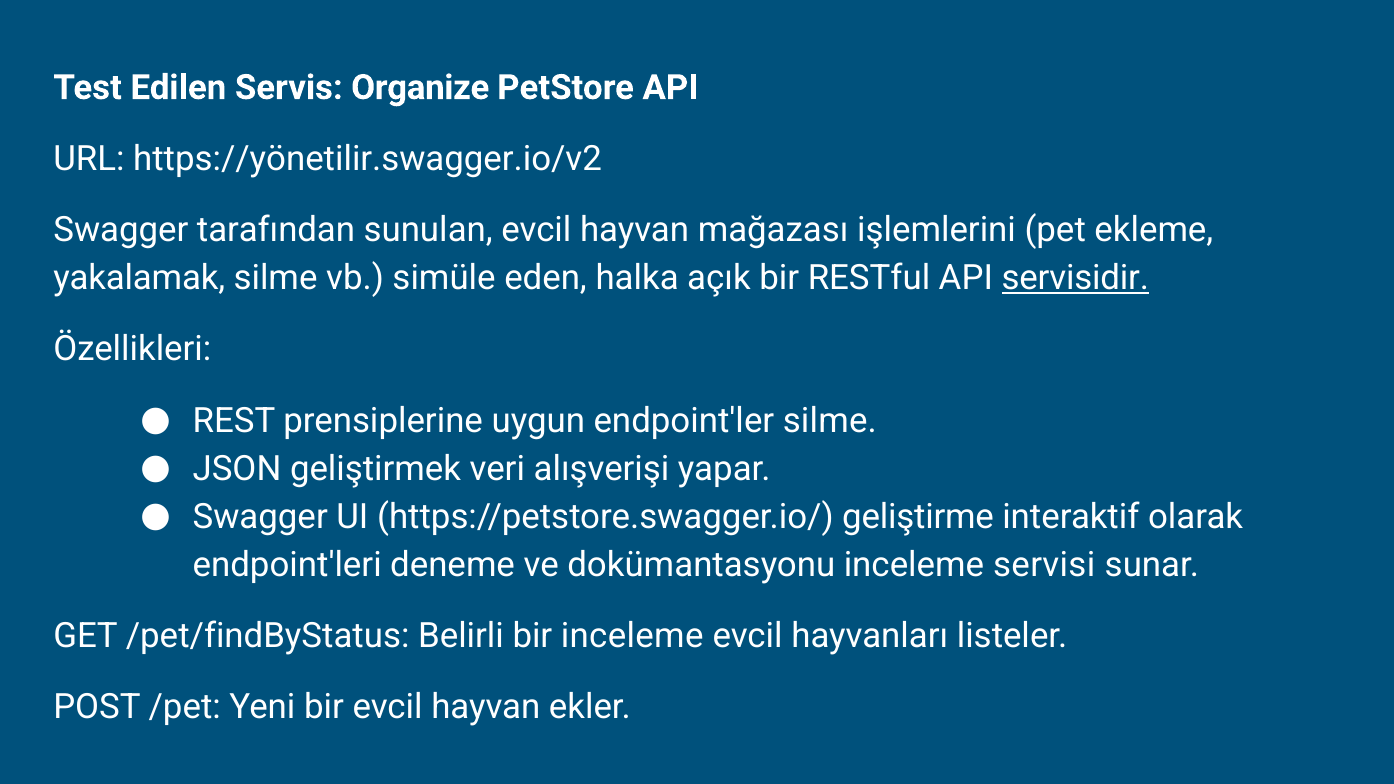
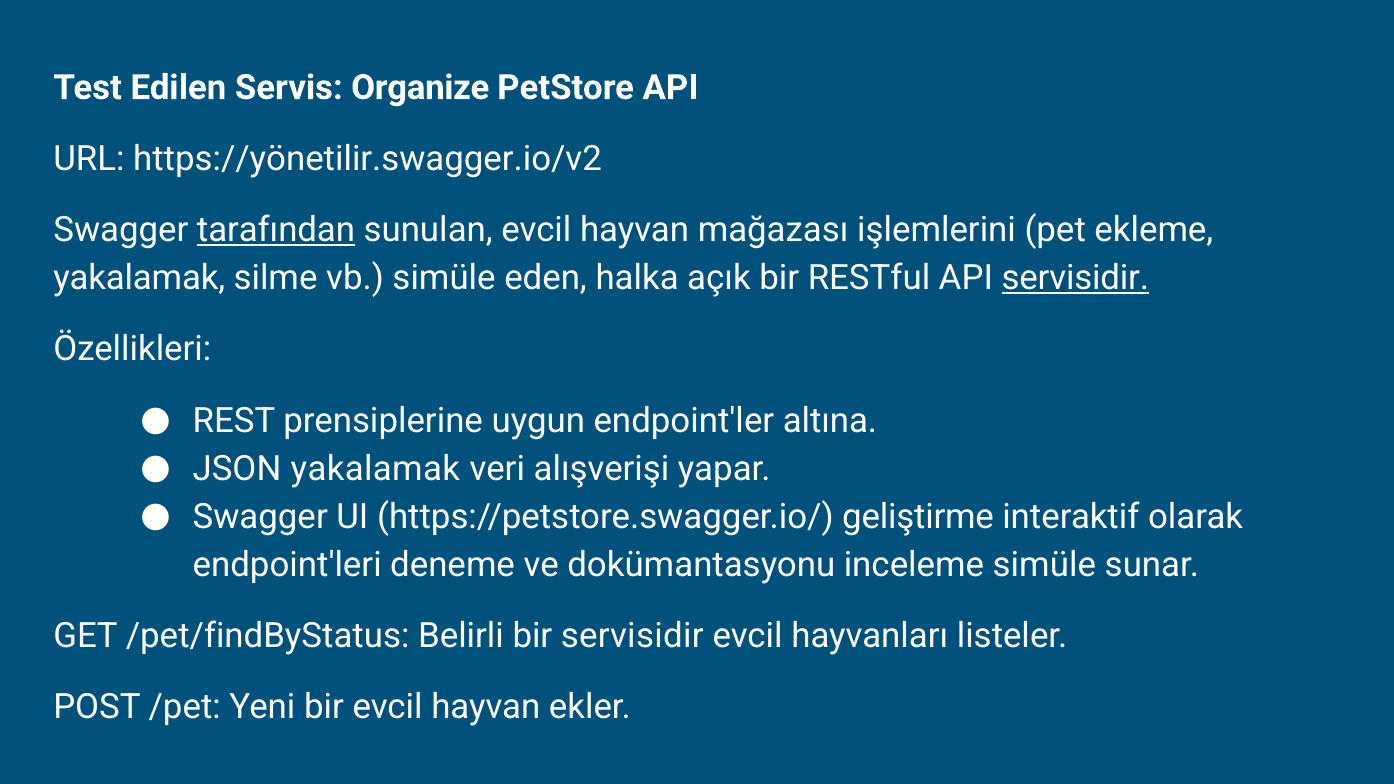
tarafından underline: none -> present
endpoint'ler silme: silme -> altına
JSON geliştirmek: geliştirmek -> yakalamak
inceleme servisi: servisi -> simüle
bir inceleme: inceleme -> servisidir
